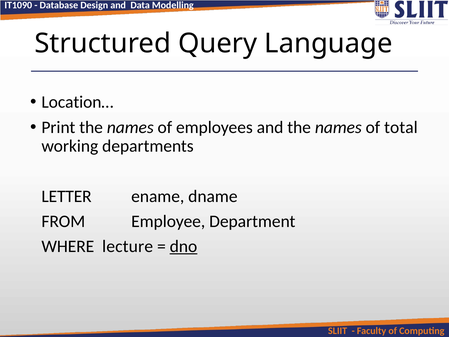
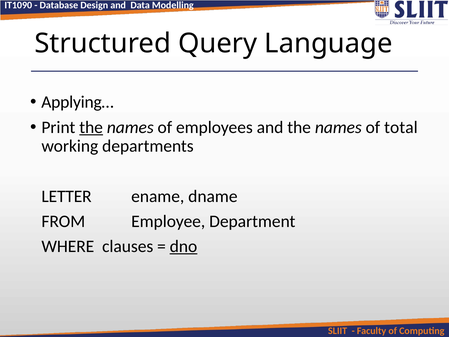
Location…: Location… -> Applying…
the at (91, 127) underline: none -> present
lecture: lecture -> clauses
